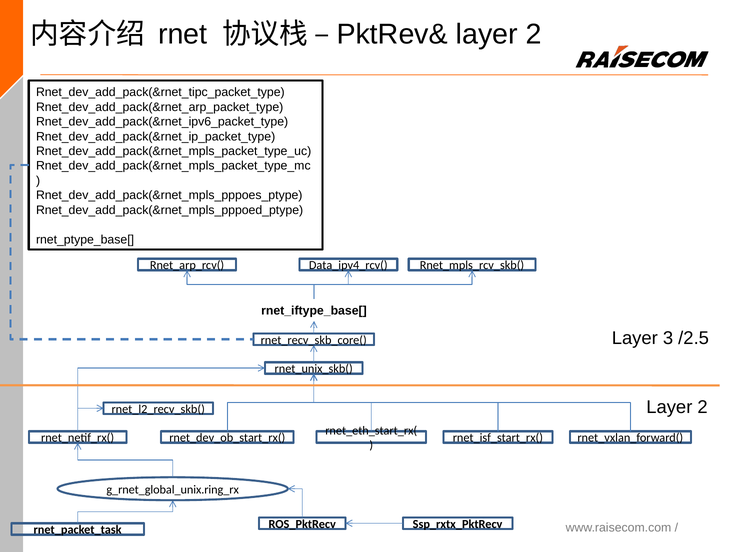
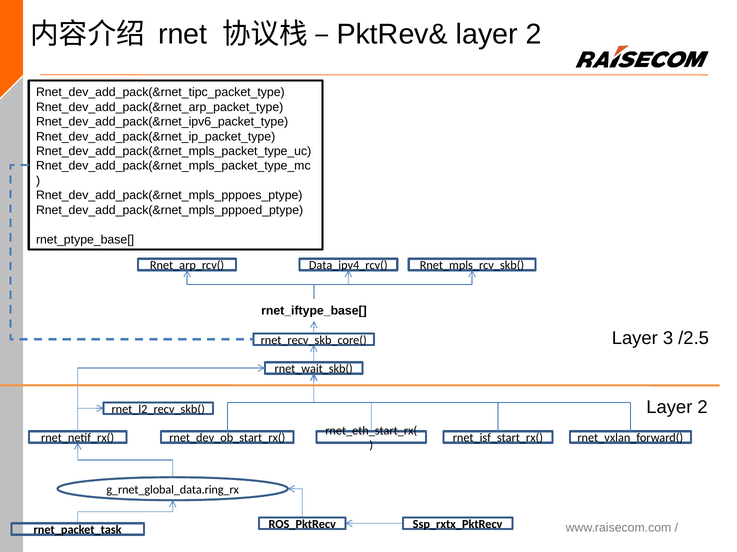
rnet_unix_skb(: rnet_unix_skb( -> rnet_wait_skb(
g_rnet_global_unix.ring_rx: g_rnet_global_unix.ring_rx -> g_rnet_global_data.ring_rx
